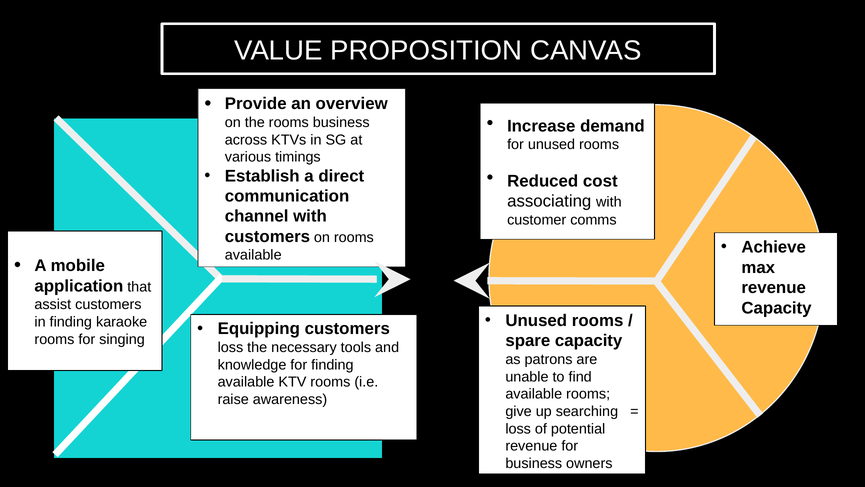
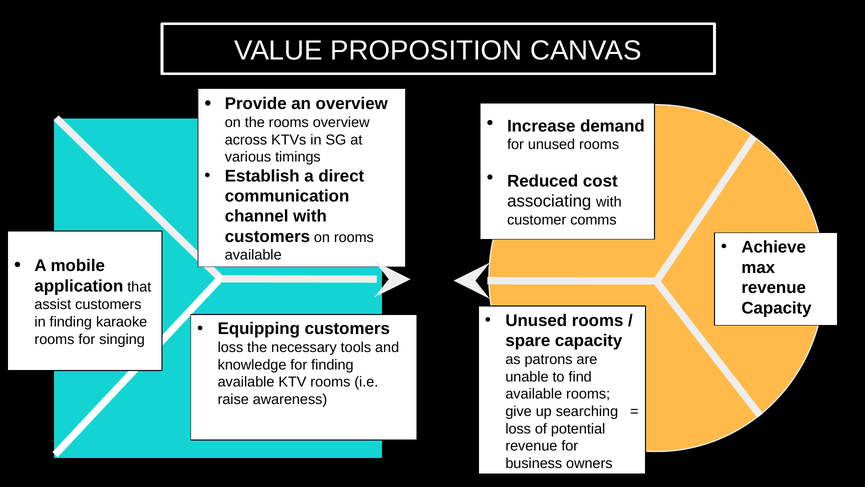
rooms business: business -> overview
